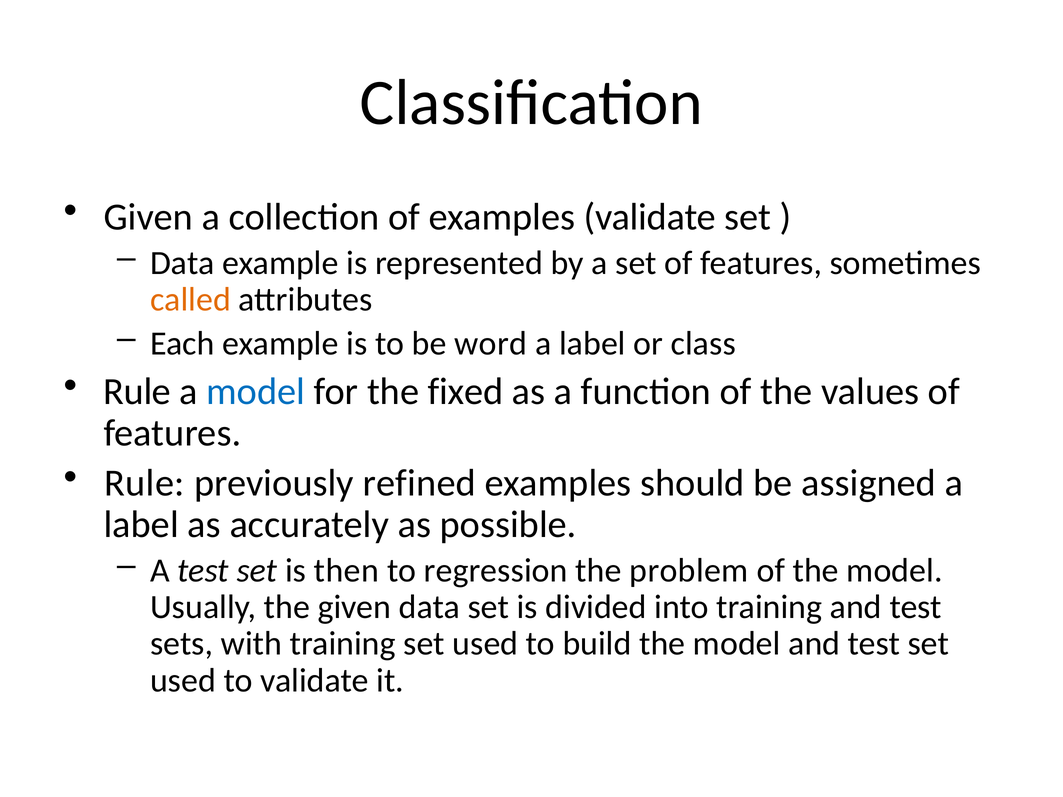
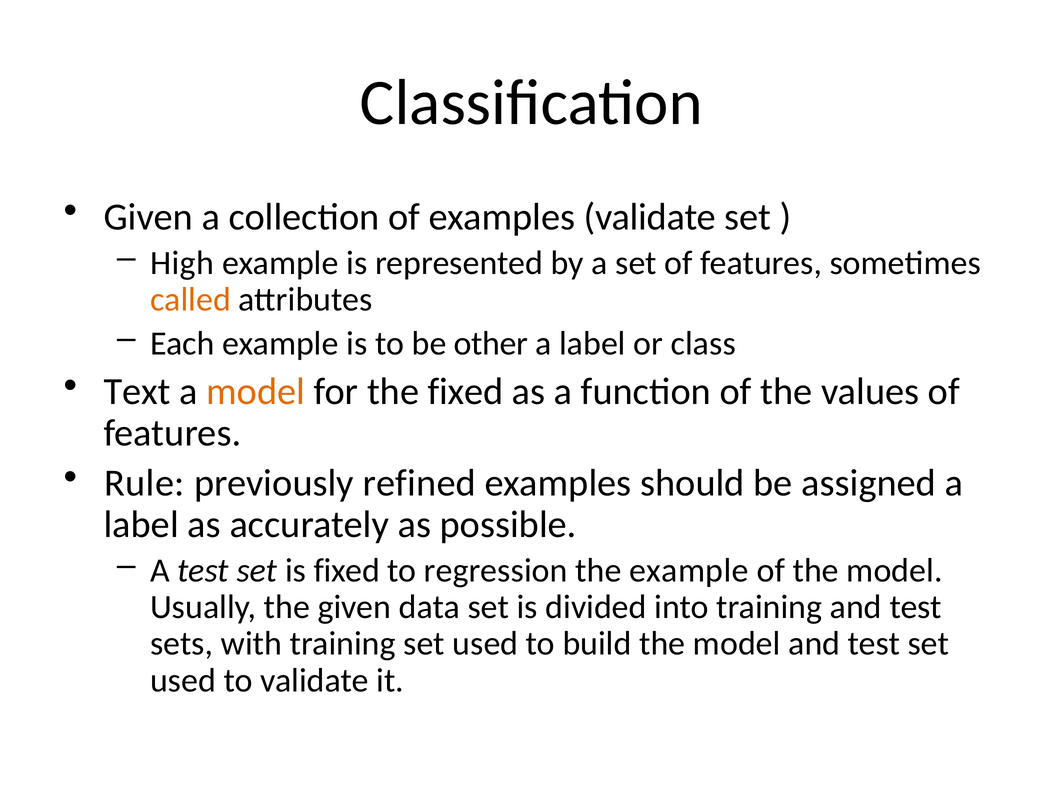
Data at (182, 263): Data -> High
word: word -> other
Rule at (137, 392): Rule -> Text
model at (256, 392) colour: blue -> orange
is then: then -> fixed
the problem: problem -> example
